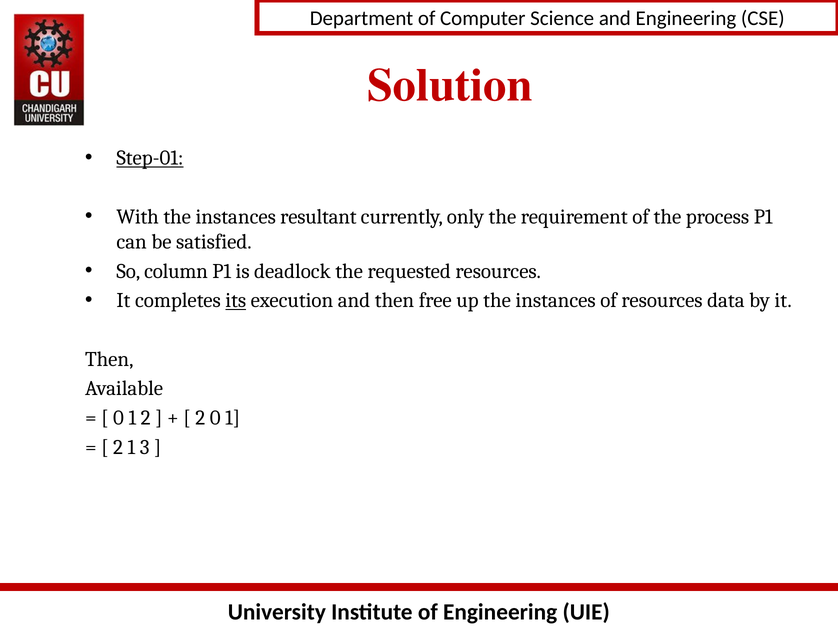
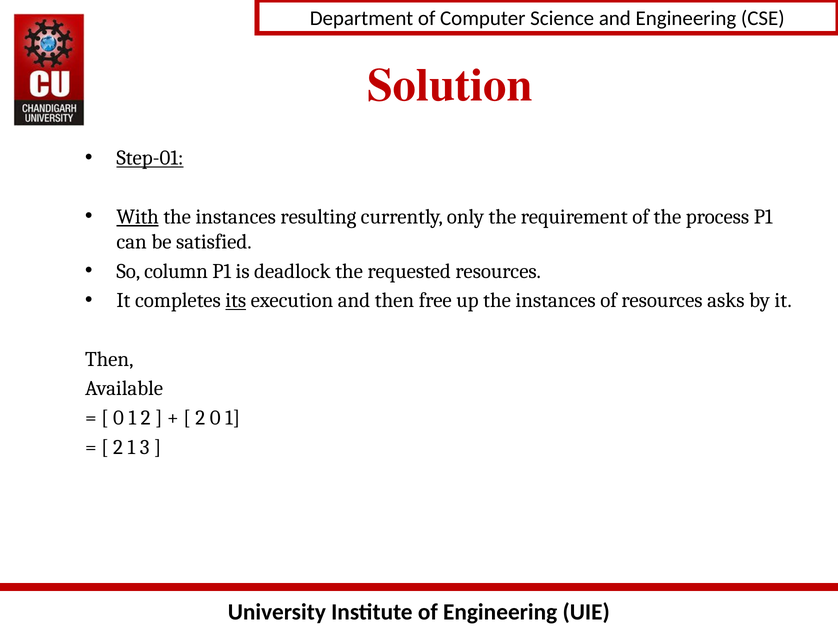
With underline: none -> present
resultant: resultant -> resulting
data: data -> asks
